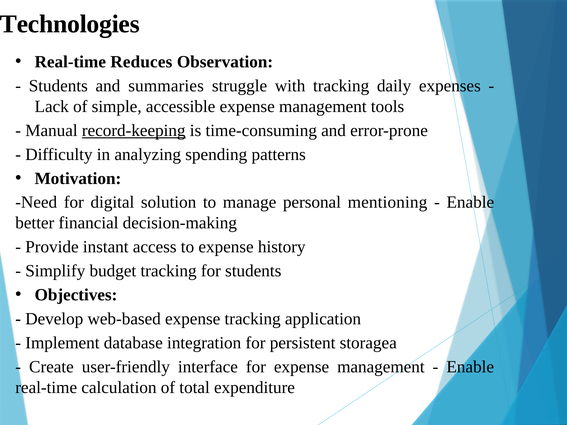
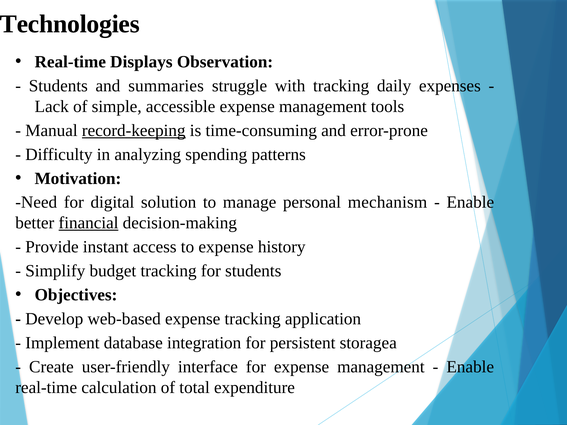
Reduces: Reduces -> Displays
mentioning: mentioning -> mechanism
financial underline: none -> present
